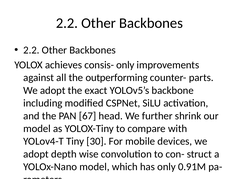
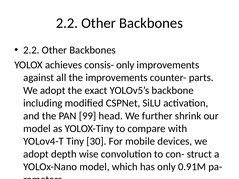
the outperforming: outperforming -> improvements
67: 67 -> 99
